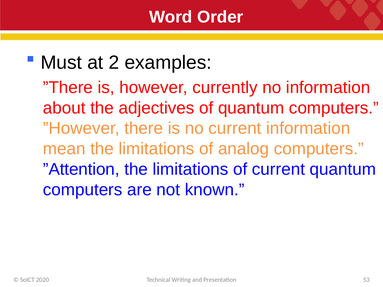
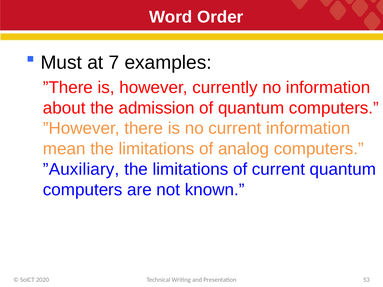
2: 2 -> 7
adjectives: adjectives -> admission
”Attention: ”Attention -> ”Auxiliary
